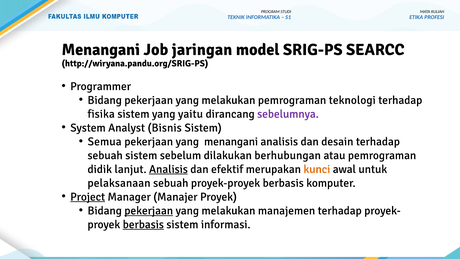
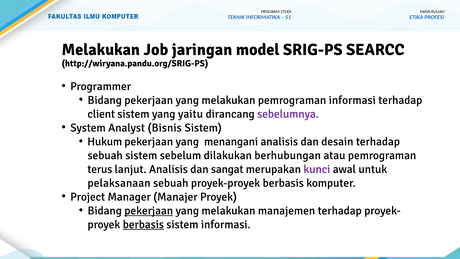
Menangani at (101, 50): Menangani -> Melakukan
pemrograman teknologi: teknologi -> informasi
fisika: fisika -> client
Semua: Semua -> Hukum
didik: didik -> terus
Analisis at (168, 169) underline: present -> none
efektif: efektif -> sangat
kunci colour: orange -> purple
Project underline: present -> none
